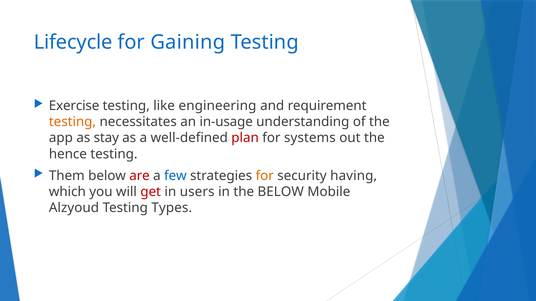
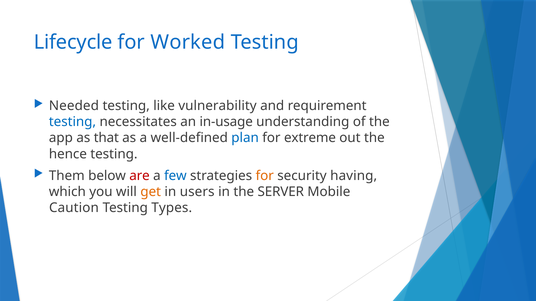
Gaining: Gaining -> Worked
Exercise: Exercise -> Needed
engineering: engineering -> vulnerability
testing at (72, 122) colour: orange -> blue
stay: stay -> that
plan colour: red -> blue
systems: systems -> extreme
get colour: red -> orange
the BELOW: BELOW -> SERVER
Alzyoud: Alzyoud -> Caution
